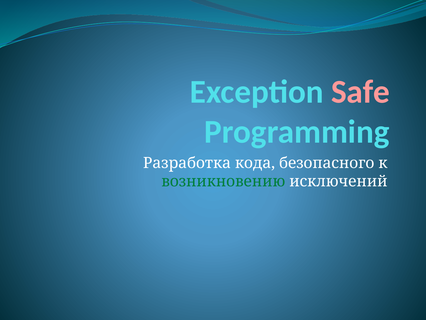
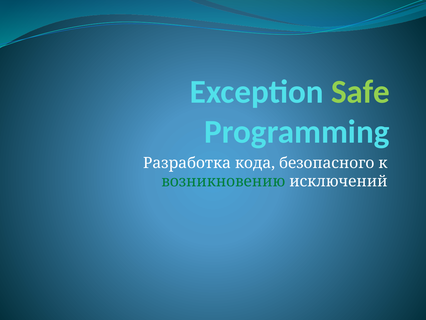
Safe colour: pink -> light green
